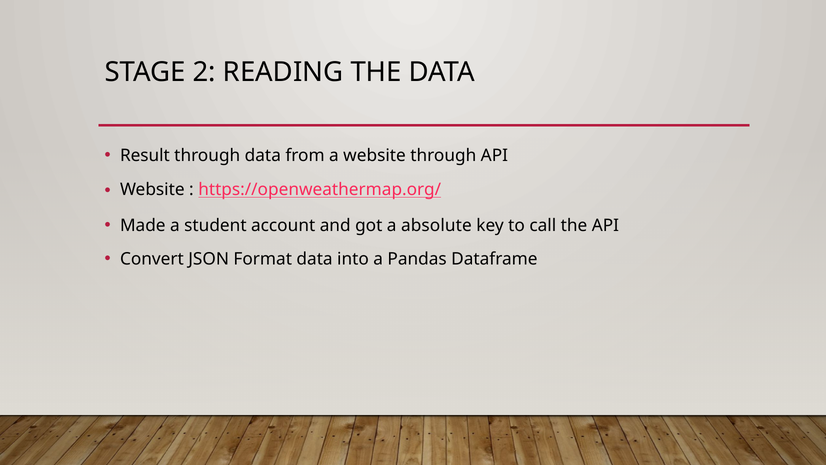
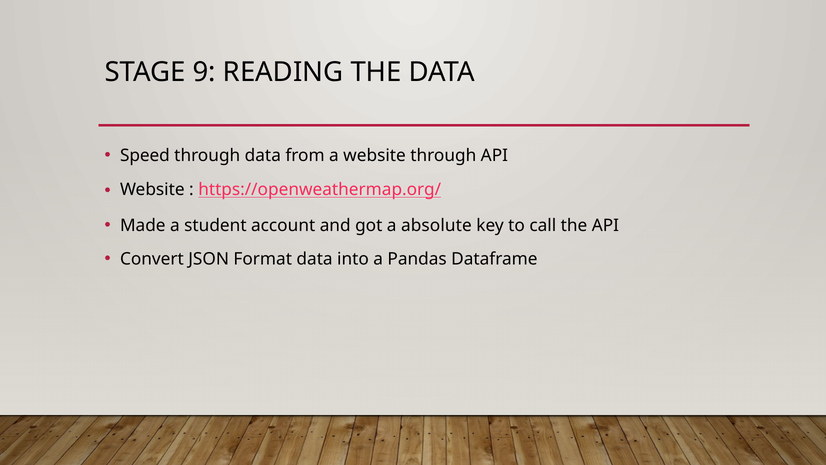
2: 2 -> 9
Result: Result -> Speed
